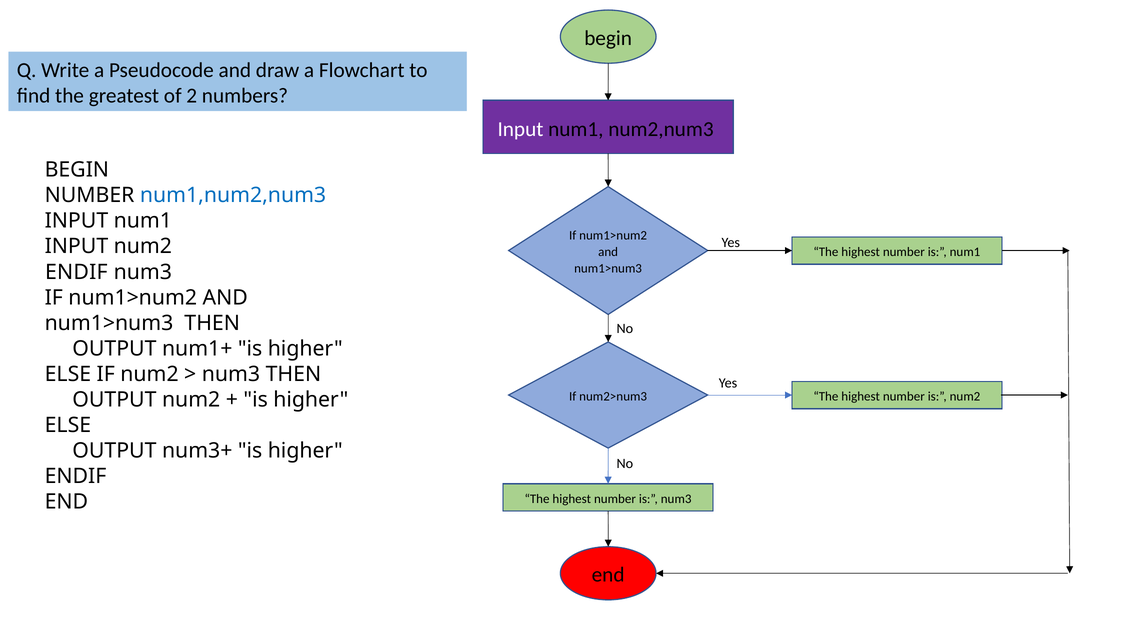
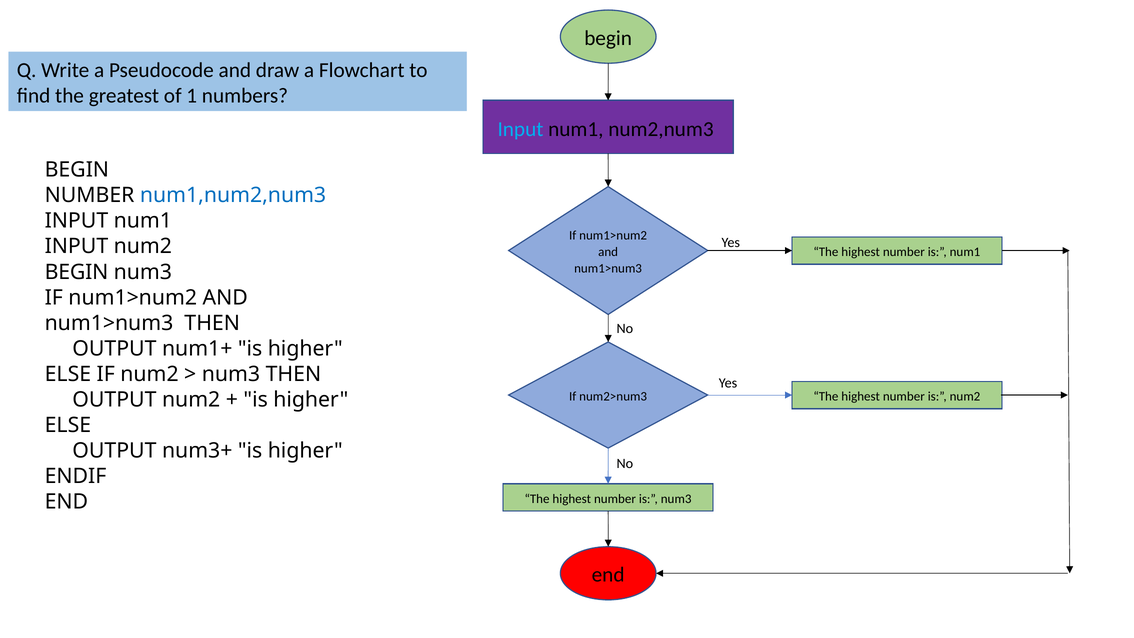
2: 2 -> 1
Input at (520, 129) colour: white -> light blue
ENDIF at (76, 272): ENDIF -> BEGIN
